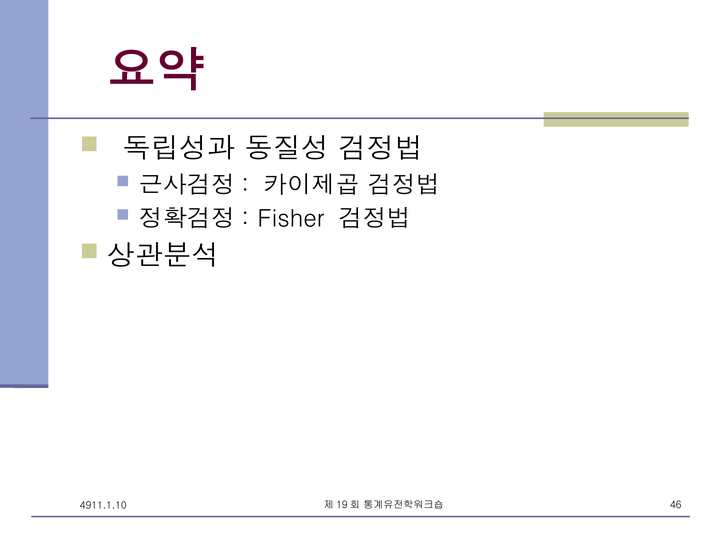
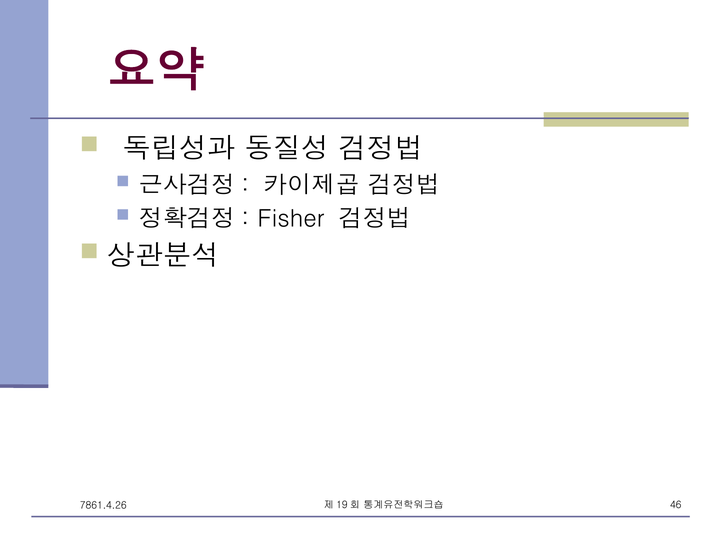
4911.1.10: 4911.1.10 -> 7861.4.26
